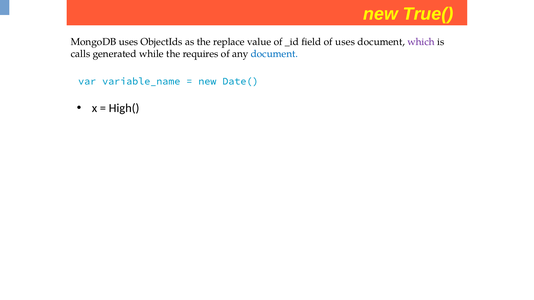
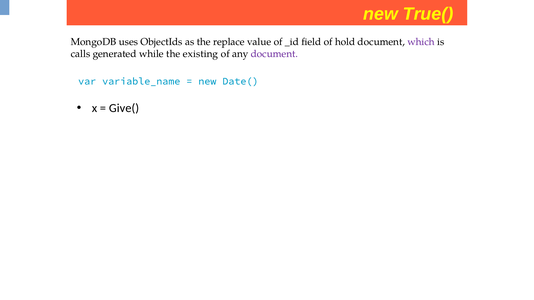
of uses: uses -> hold
requires: requires -> existing
document at (274, 54) colour: blue -> purple
High(: High( -> Give(
